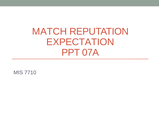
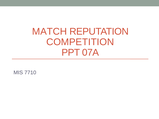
EXPECTATION: EXPECTATION -> COMPETITION
